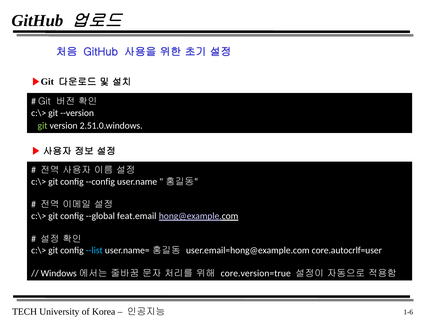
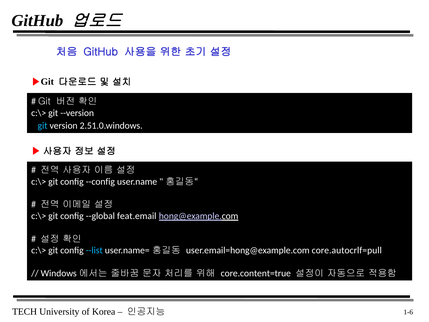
git at (43, 125) colour: light green -> light blue
core.autocrlf=user: core.autocrlf=user -> core.autocrlf=pull
core.version=true: core.version=true -> core.content=true
